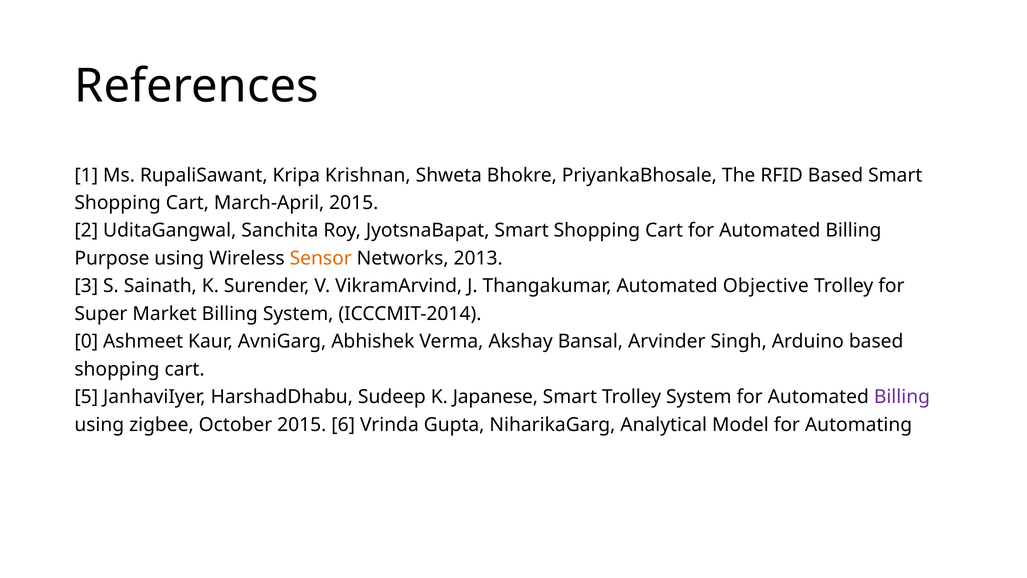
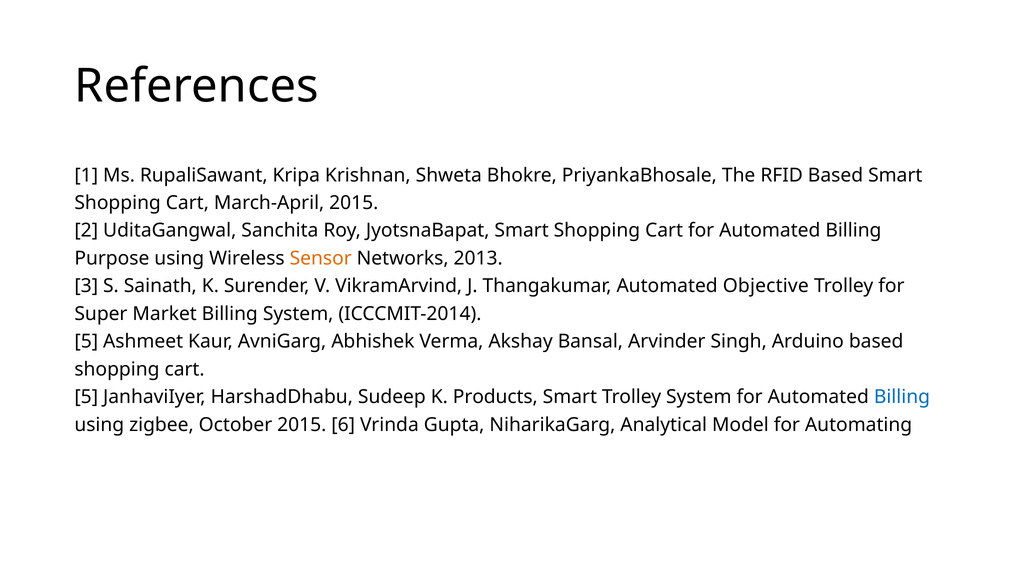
0 at (86, 341): 0 -> 5
Japanese: Japanese -> Products
Billing at (902, 397) colour: purple -> blue
